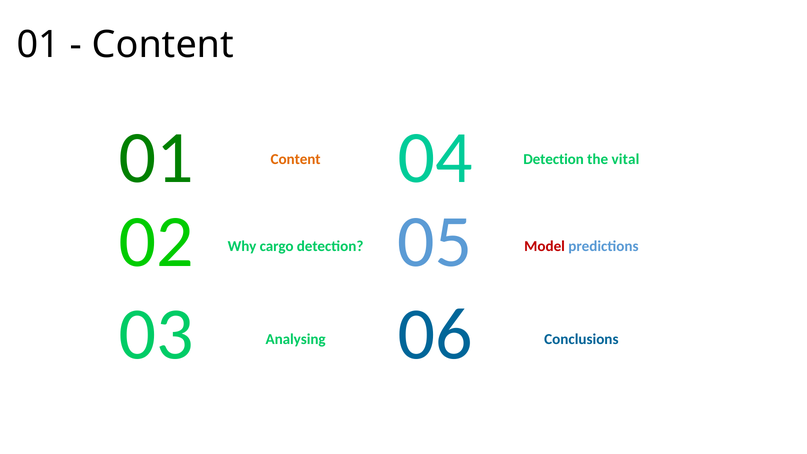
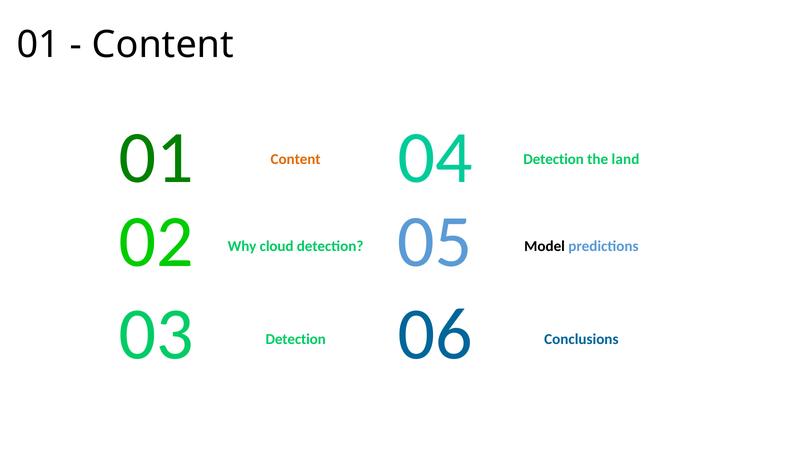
vital: vital -> land
cargo: cargo -> cloud
Model colour: red -> black
Analysing at (296, 339): Analysing -> Detection
